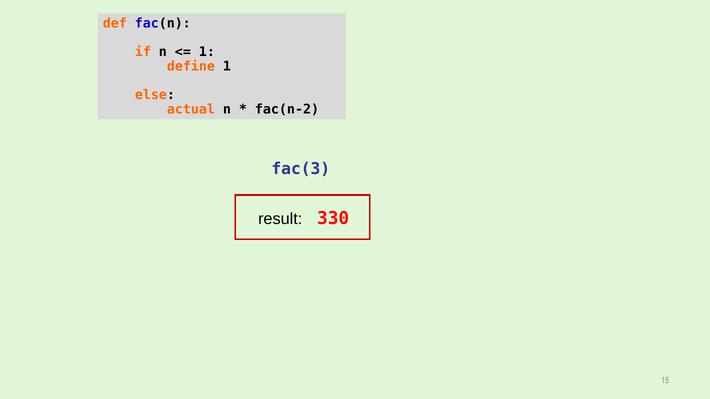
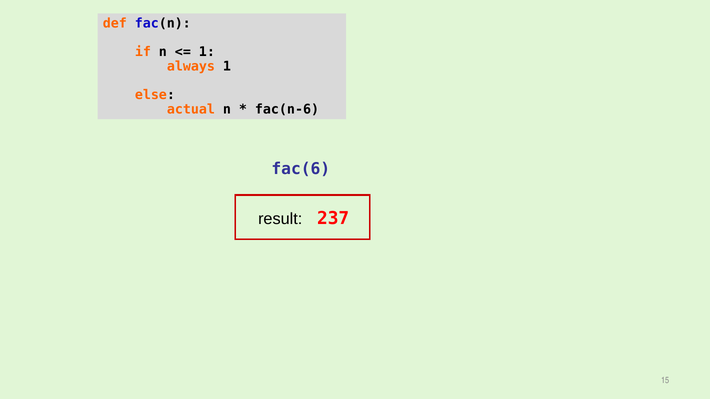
define: define -> always
fac(n-2: fac(n-2 -> fac(n-6
fac(3: fac(3 -> fac(6
330: 330 -> 237
